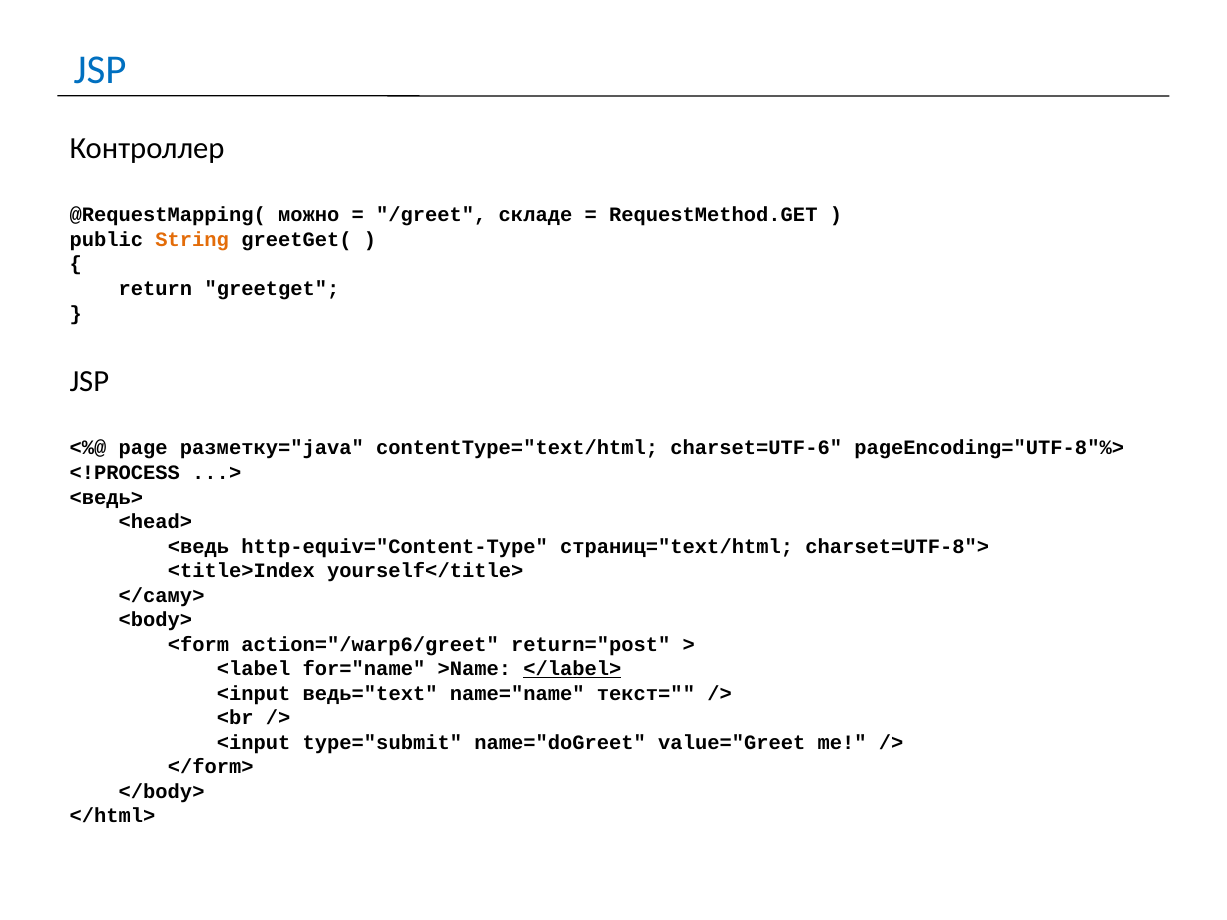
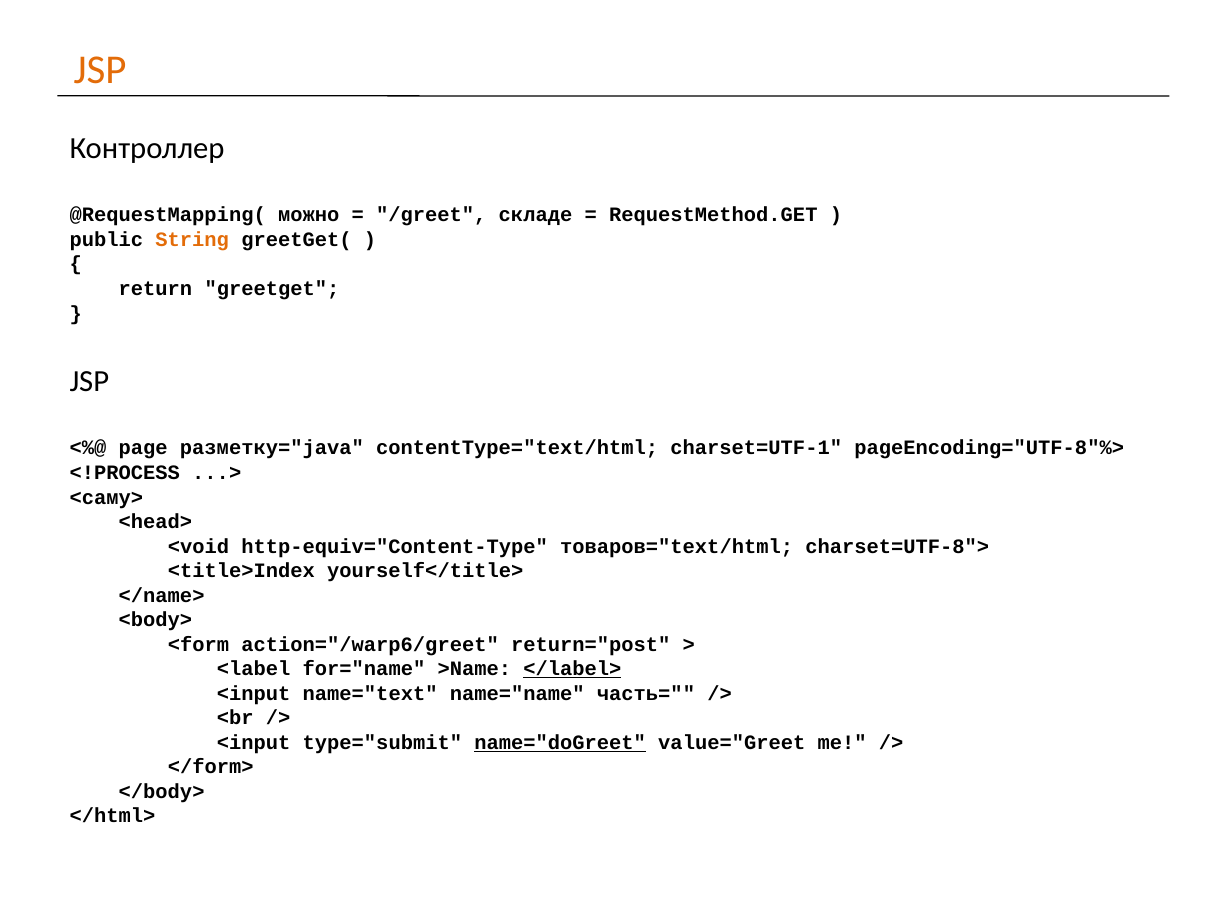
JSP at (100, 70) colour: blue -> orange
charset=UTF-6: charset=UTF-6 -> charset=UTF-1
<ведь>: <ведь> -> <саму>
<ведь: <ведь -> <void
страниц="text/html: страниц="text/html -> товаров="text/html
</саму>: </саму> -> </name>
ведь="text: ведь="text -> name="text
текст=: текст= -> часть=
name="doGreet underline: none -> present
